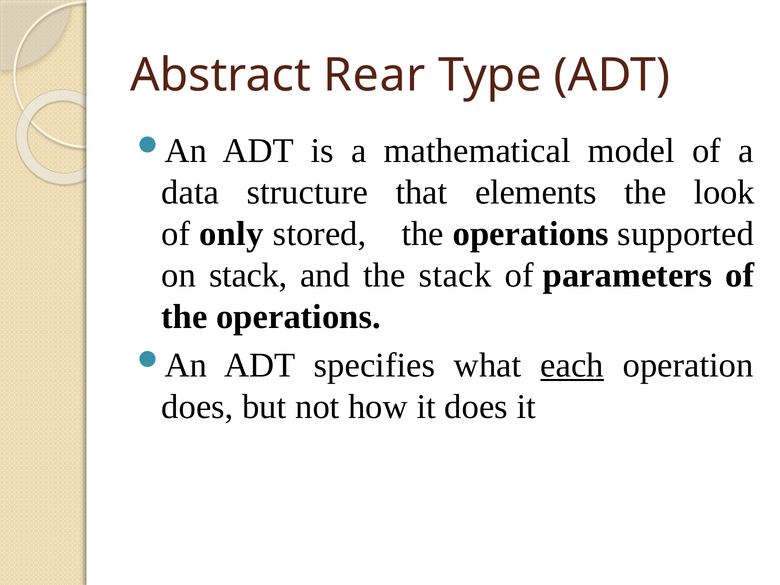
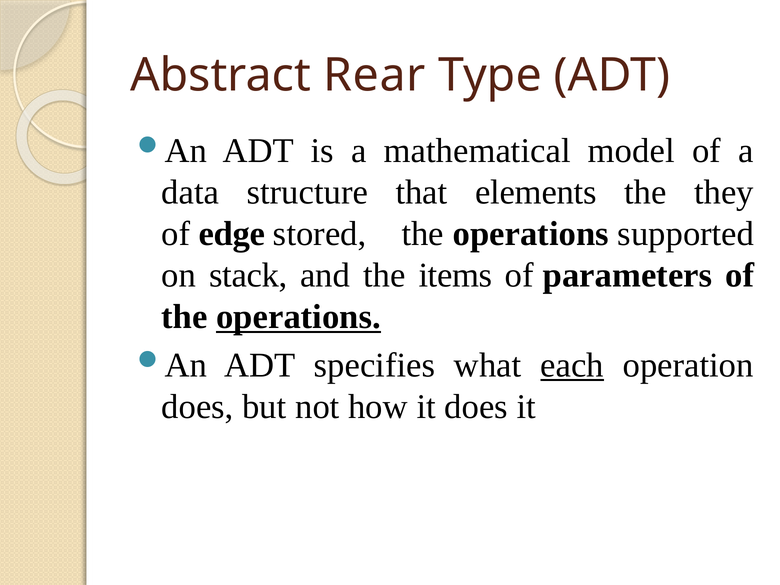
look: look -> they
only: only -> edge
the stack: stack -> items
operations at (298, 317) underline: none -> present
